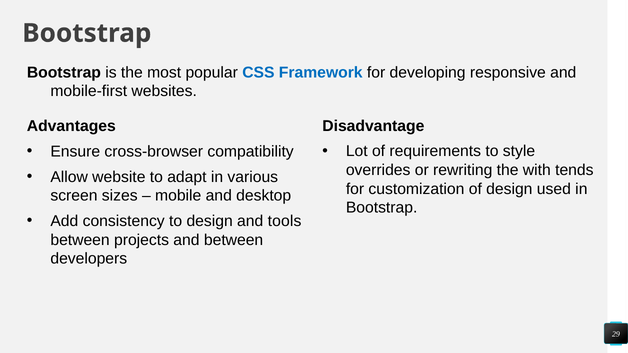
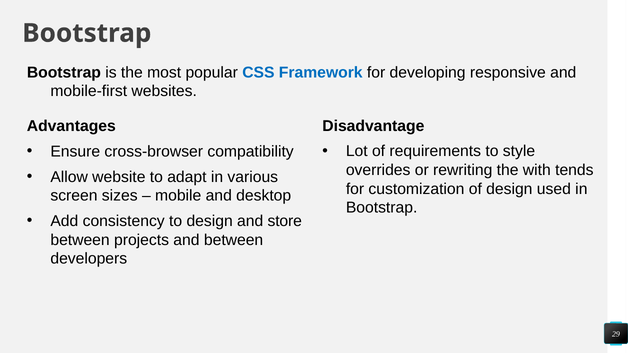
tools: tools -> store
